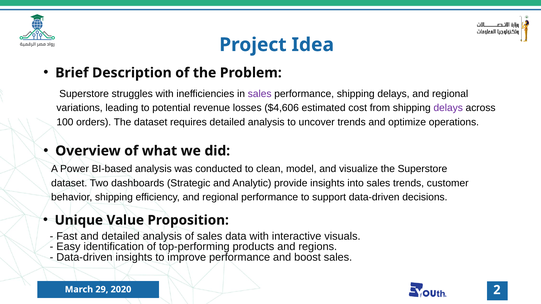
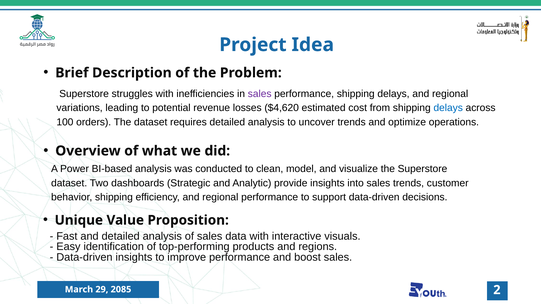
$4,606: $4,606 -> $4,620
delays at (448, 108) colour: purple -> blue
2020: 2020 -> 2085
